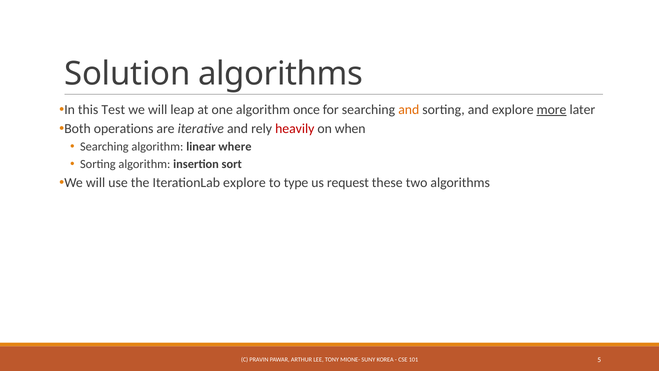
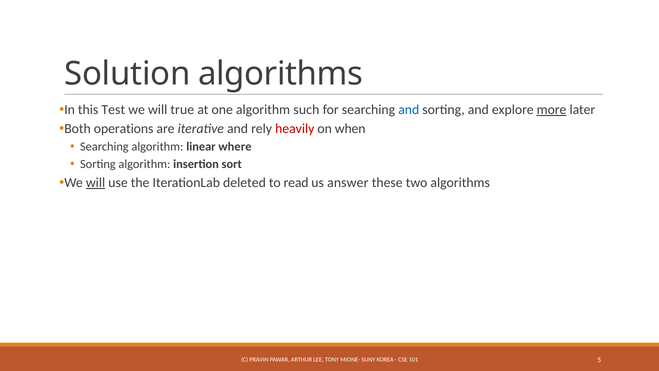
leap: leap -> true
once: once -> such
and at (409, 110) colour: orange -> blue
will at (96, 182) underline: none -> present
IterationLab explore: explore -> deleted
type: type -> read
request: request -> answer
